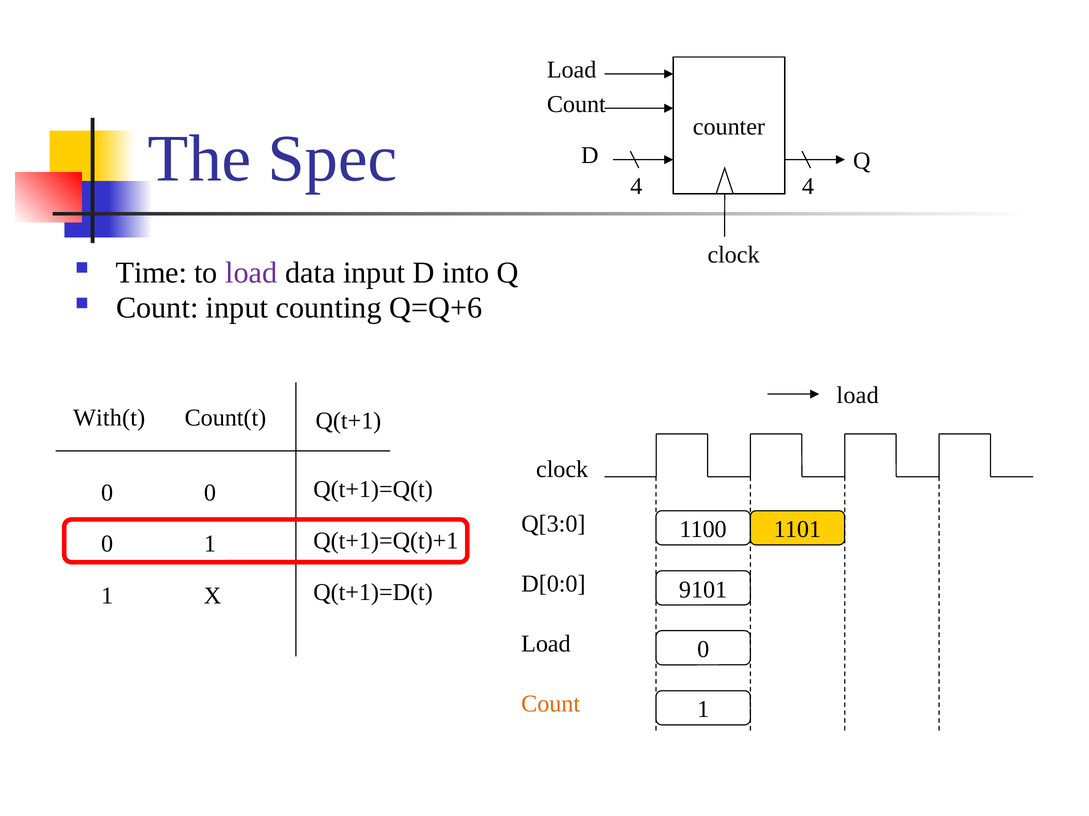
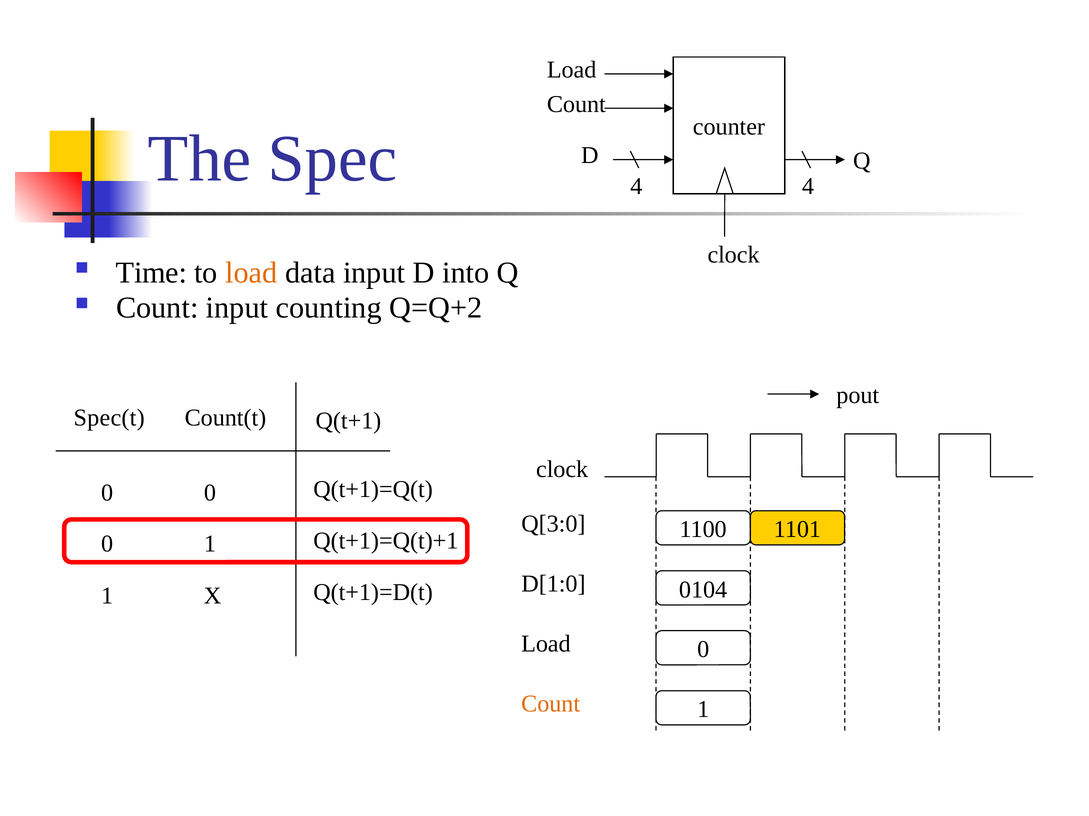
load at (251, 273) colour: purple -> orange
Q=Q+6: Q=Q+6 -> Q=Q+2
load at (858, 396): load -> pout
With(t: With(t -> Spec(t
D[0:0: D[0:0 -> D[1:0
9101: 9101 -> 0104
